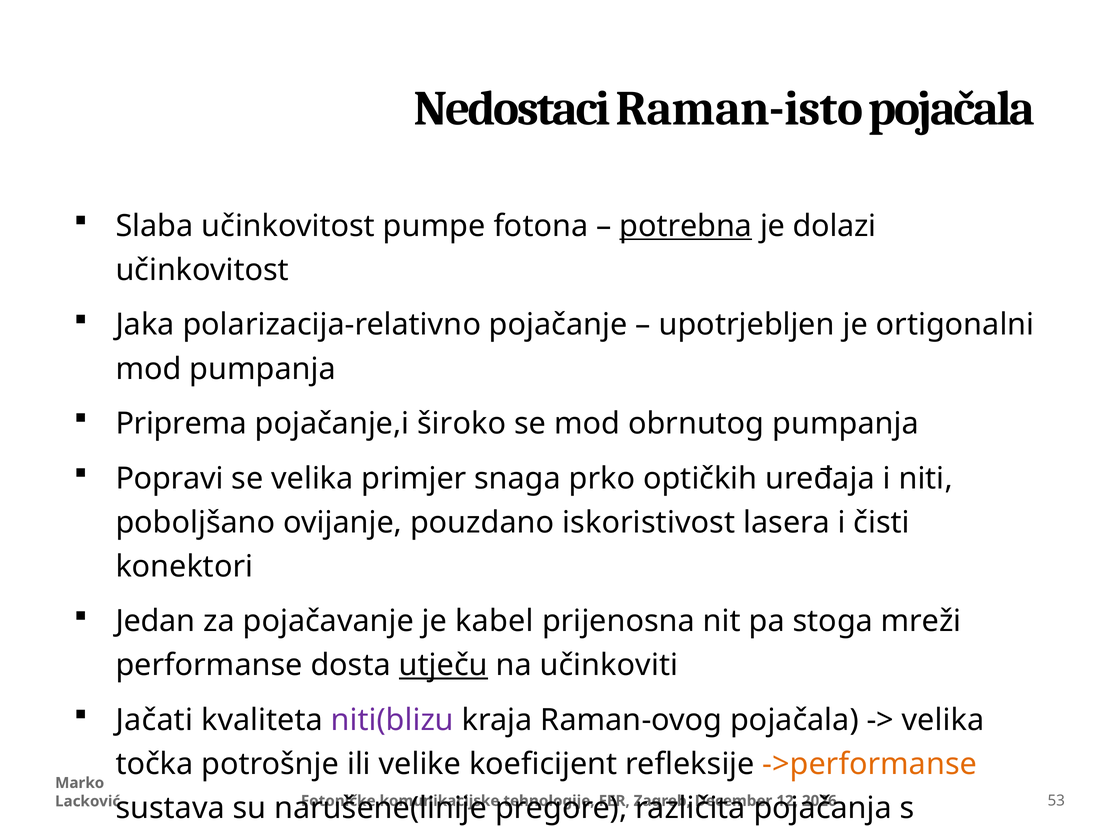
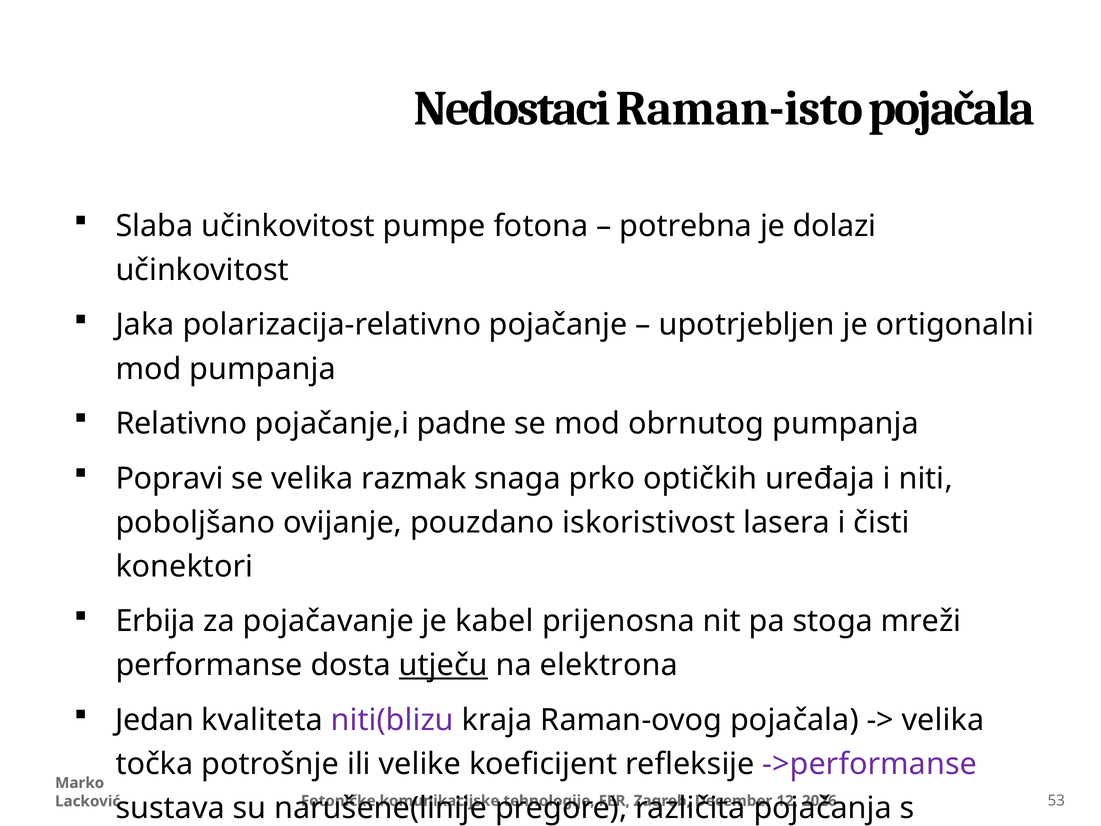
potrebna underline: present -> none
Priprema: Priprema -> Relativno
široko: široko -> padne
primjer: primjer -> razmak
Jedan: Jedan -> Erbija
učinkoviti: učinkoviti -> elektrona
Jačati: Jačati -> Jedan
->performanse colour: orange -> purple
